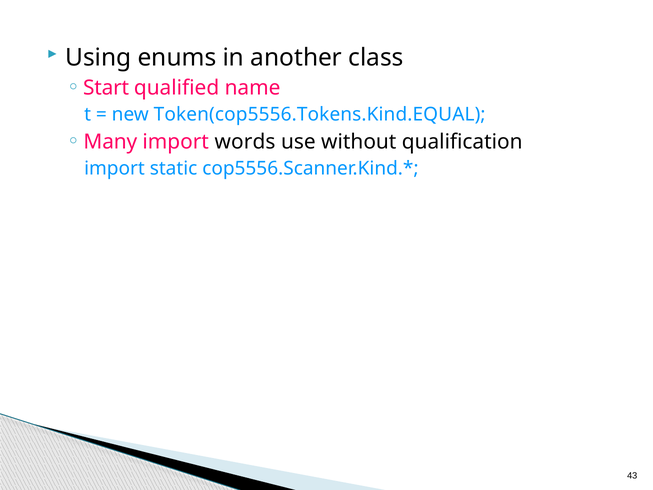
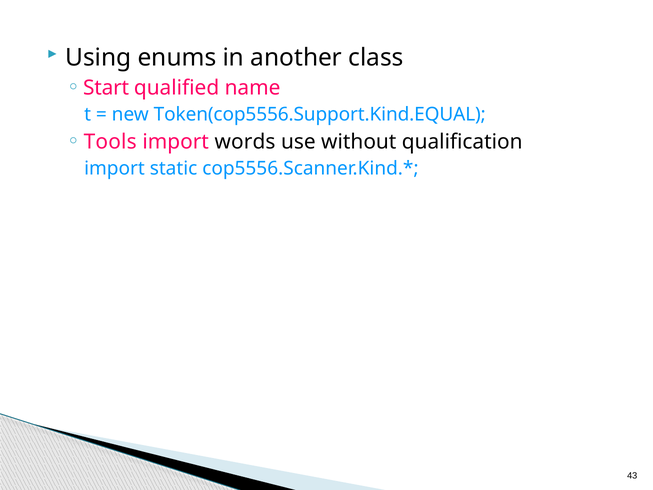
Token(cop5556.Tokens.Kind.EQUAL: Token(cop5556.Tokens.Kind.EQUAL -> Token(cop5556.Support.Kind.EQUAL
Many: Many -> Tools
